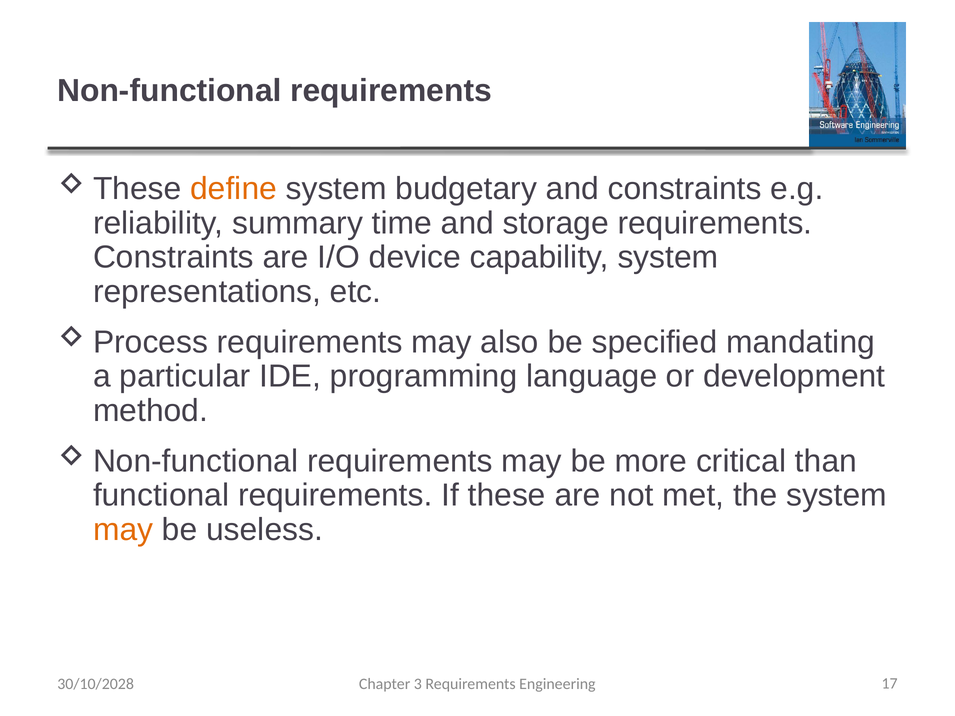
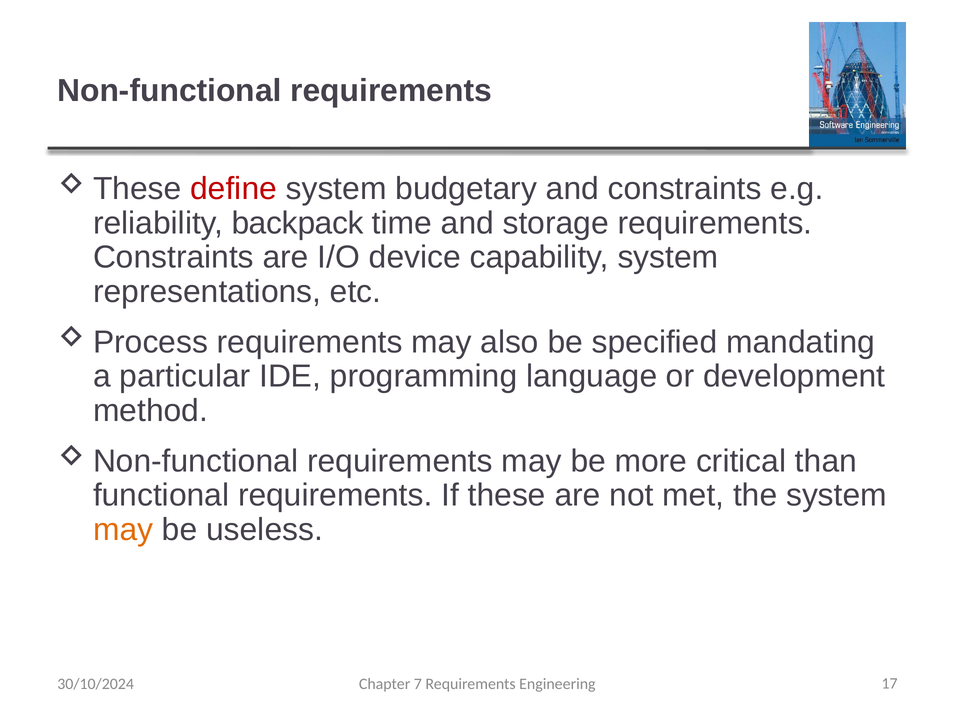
define colour: orange -> red
summary: summary -> backpack
30/10/2028: 30/10/2028 -> 30/10/2024
3: 3 -> 7
